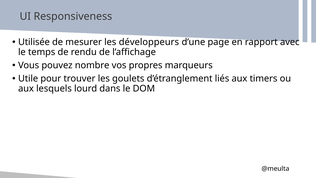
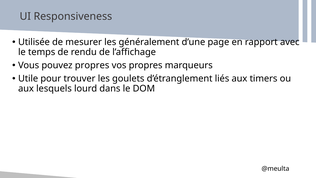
développeurs: développeurs -> généralement
pouvez nombre: nombre -> propres
